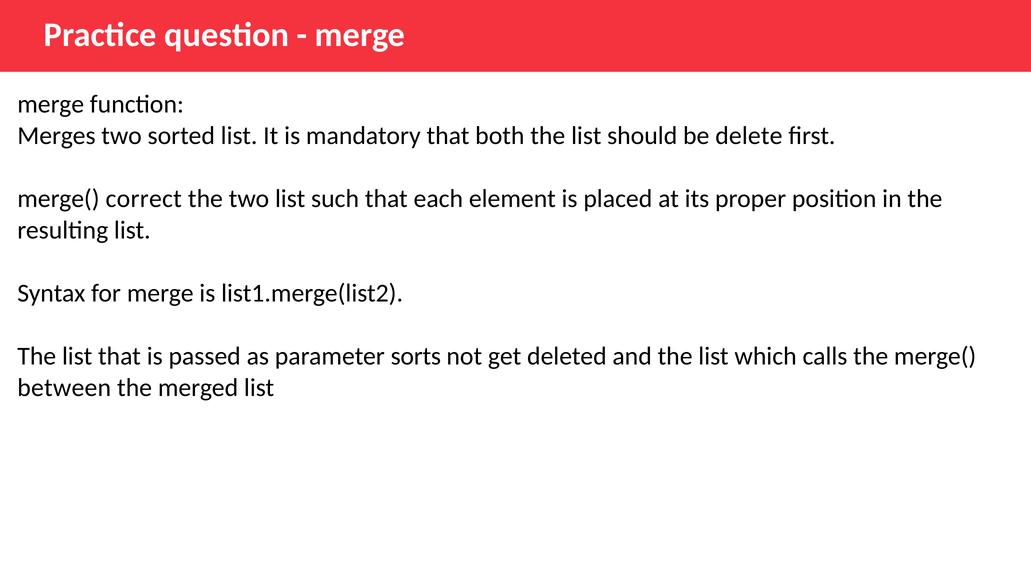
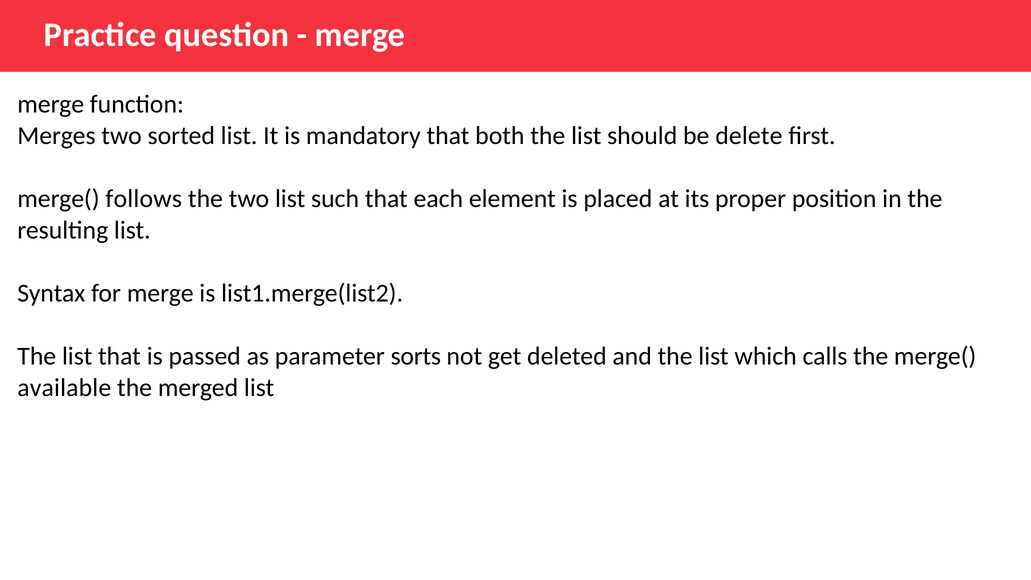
correct: correct -> follows
between: between -> available
